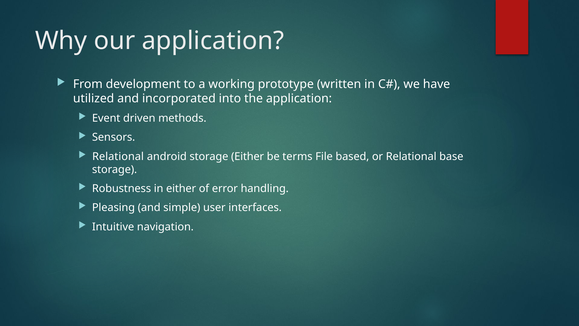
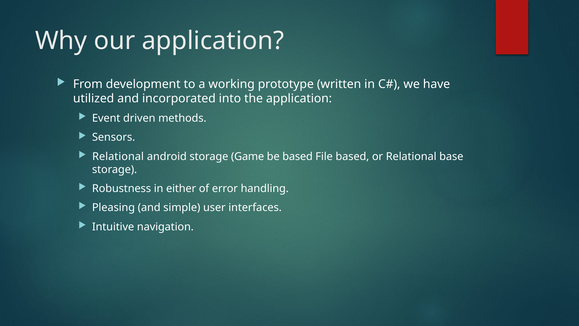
storage Either: Either -> Game
be terms: terms -> based
